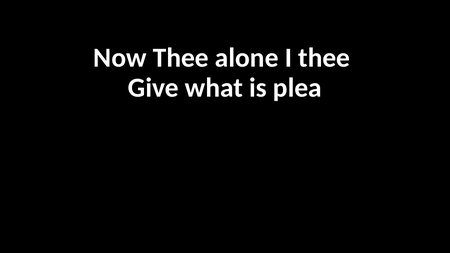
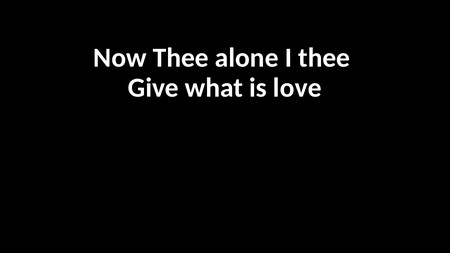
plea: plea -> love
